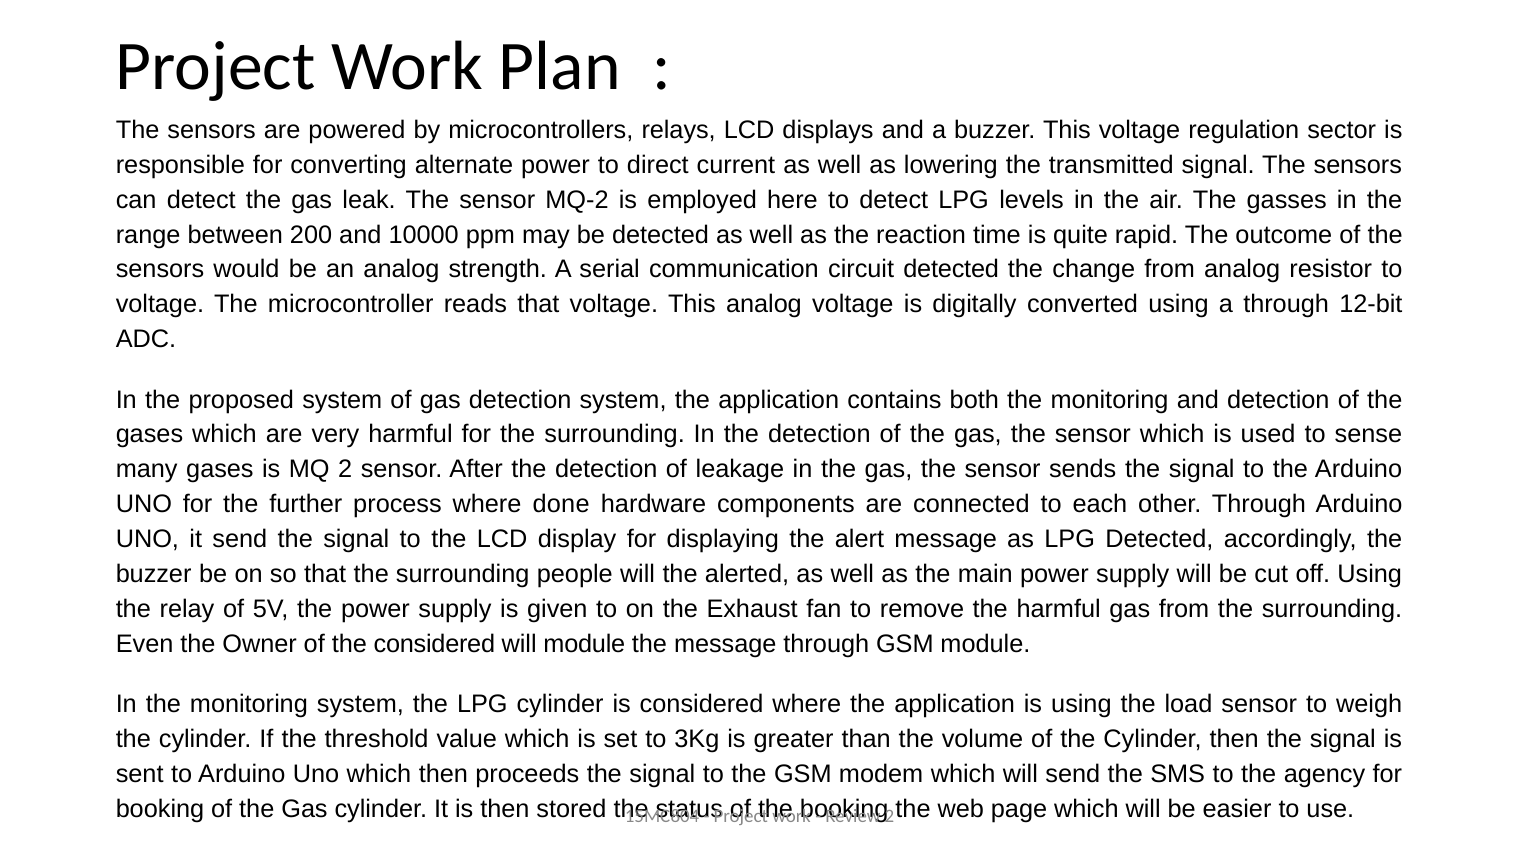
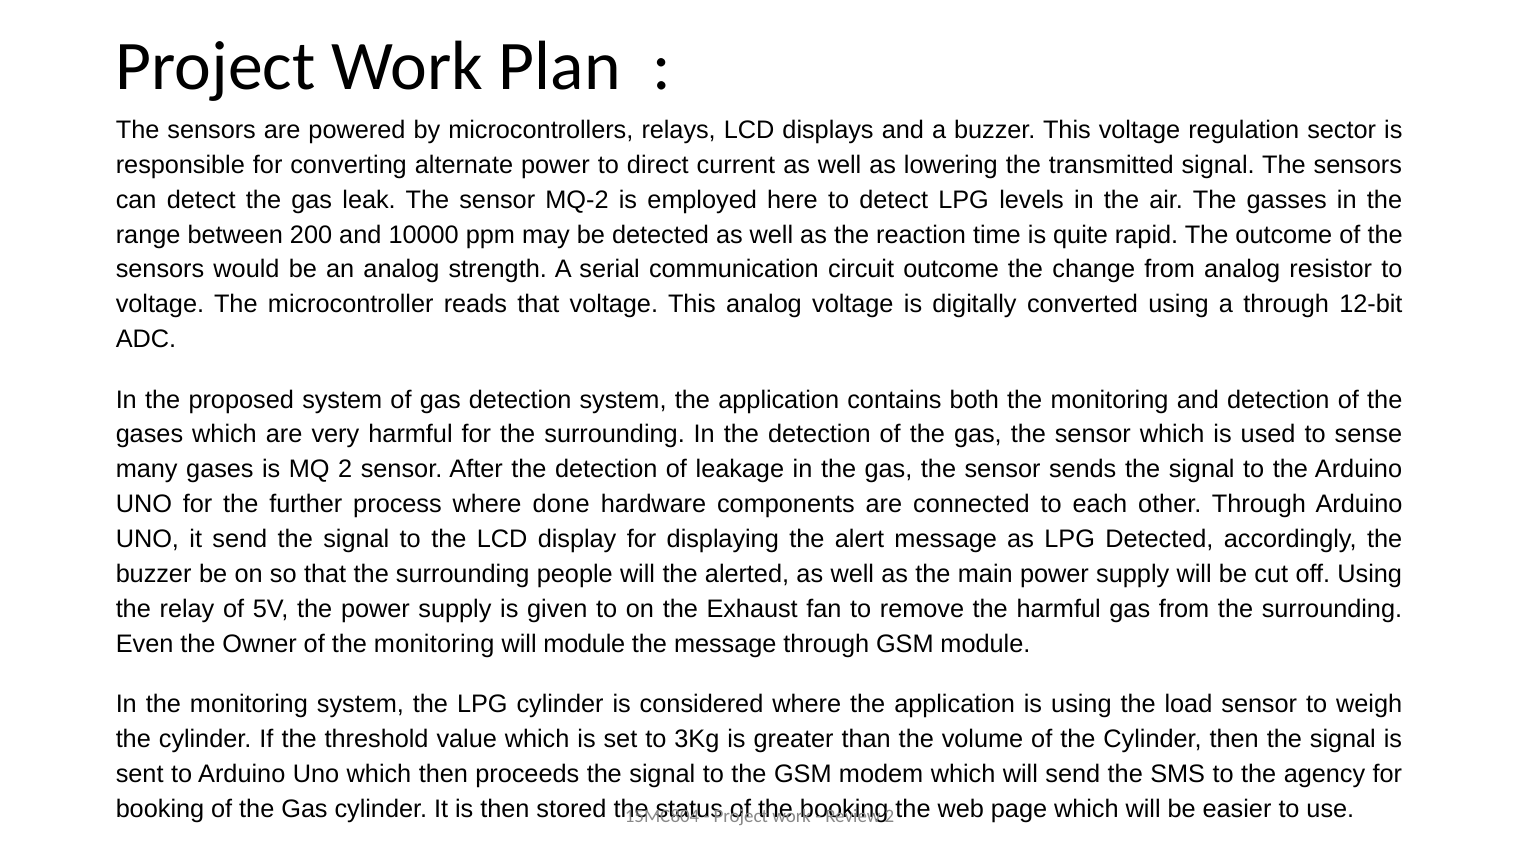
circuit detected: detected -> outcome
of the considered: considered -> monitoring
